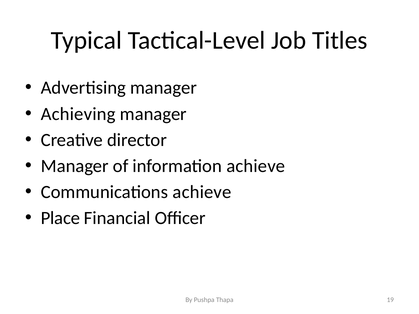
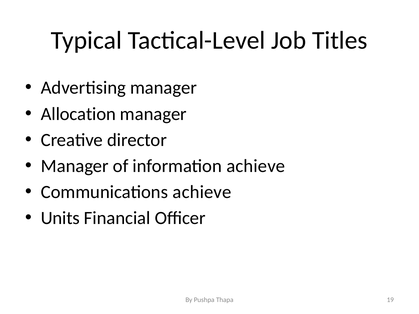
Achieving: Achieving -> Allocation
Place: Place -> Units
